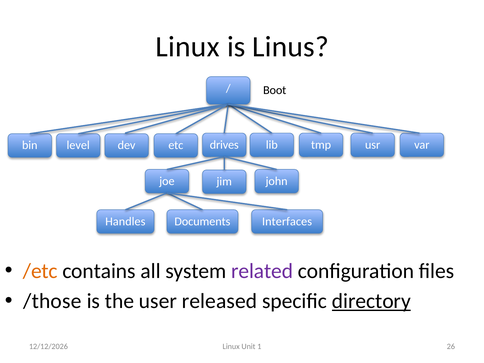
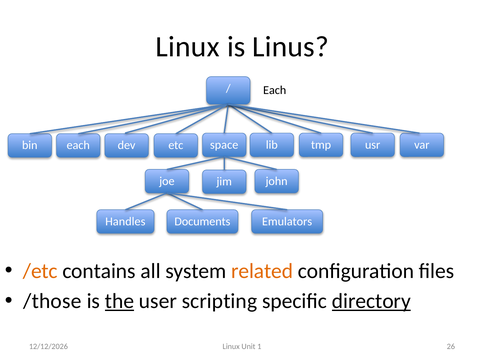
Boot at (275, 90): Boot -> Each
bin level: level -> each
drives: drives -> space
Interfaces: Interfaces -> Emulators
related colour: purple -> orange
the underline: none -> present
released: released -> scripting
